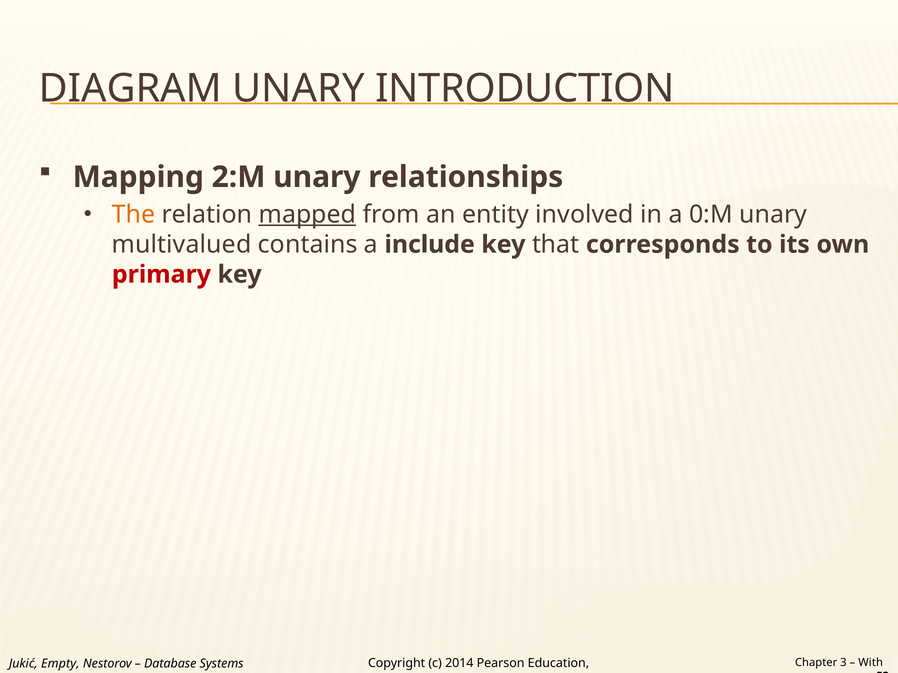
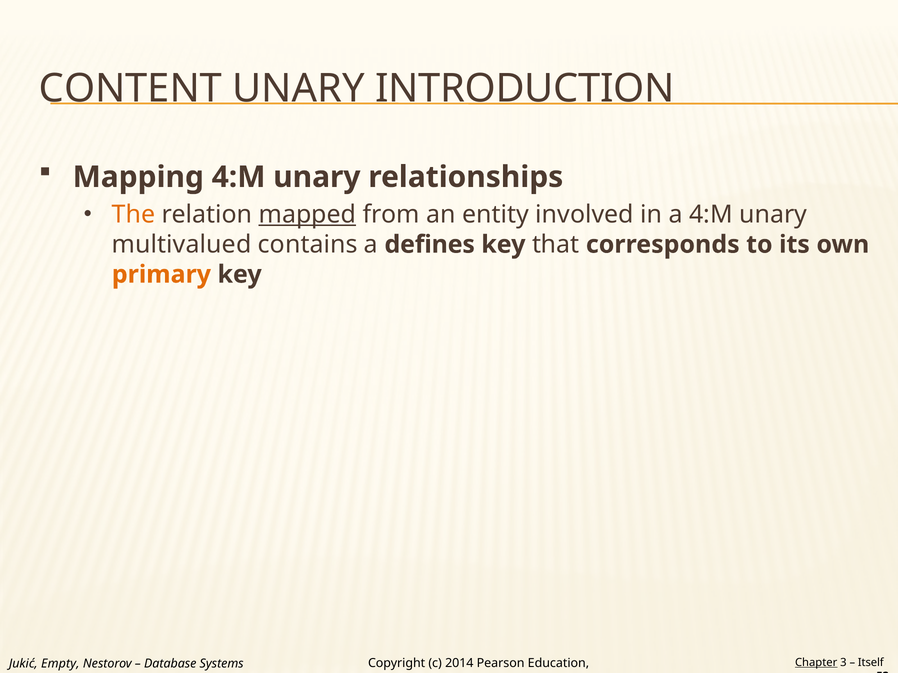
DIAGRAM: DIAGRAM -> CONTENT
Mapping 2:M: 2:M -> 4:M
a 0:M: 0:M -> 4:M
include: include -> defines
primary colour: red -> orange
Chapter underline: none -> present
With: With -> Itself
